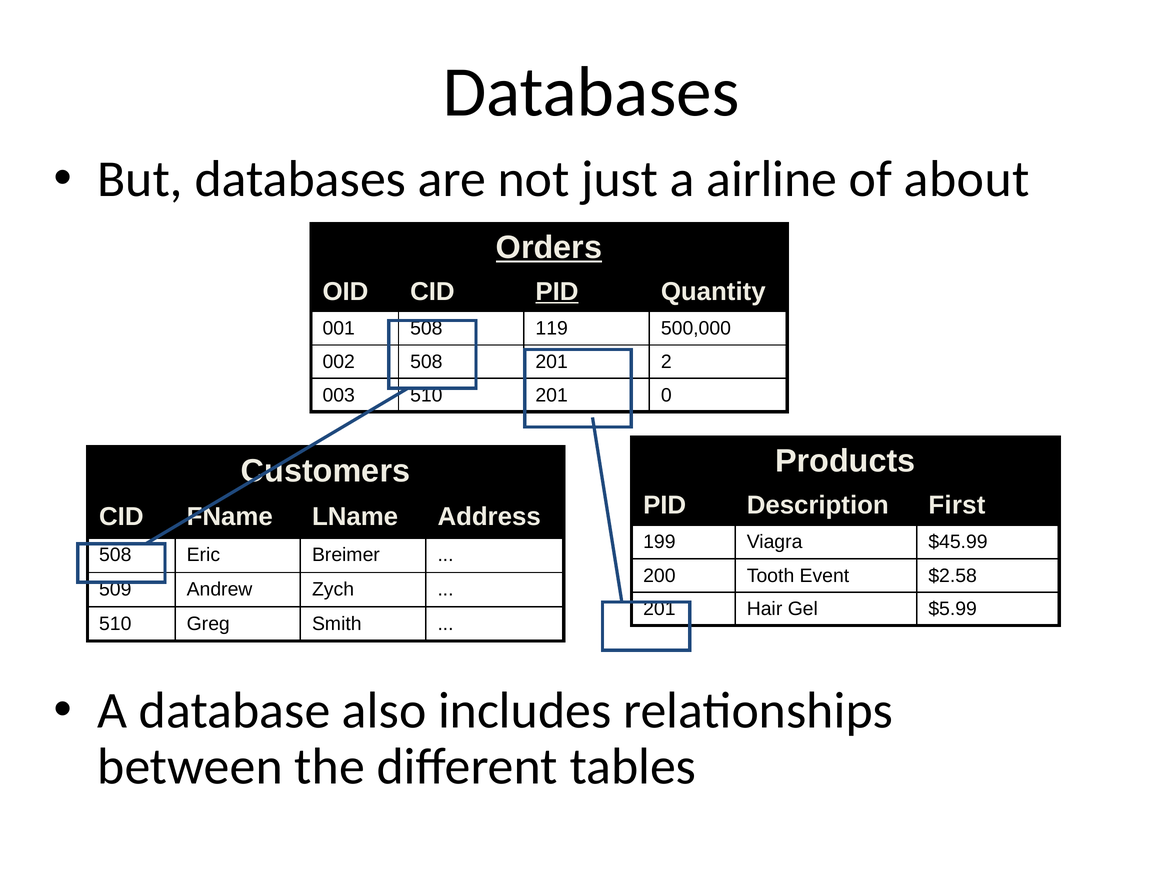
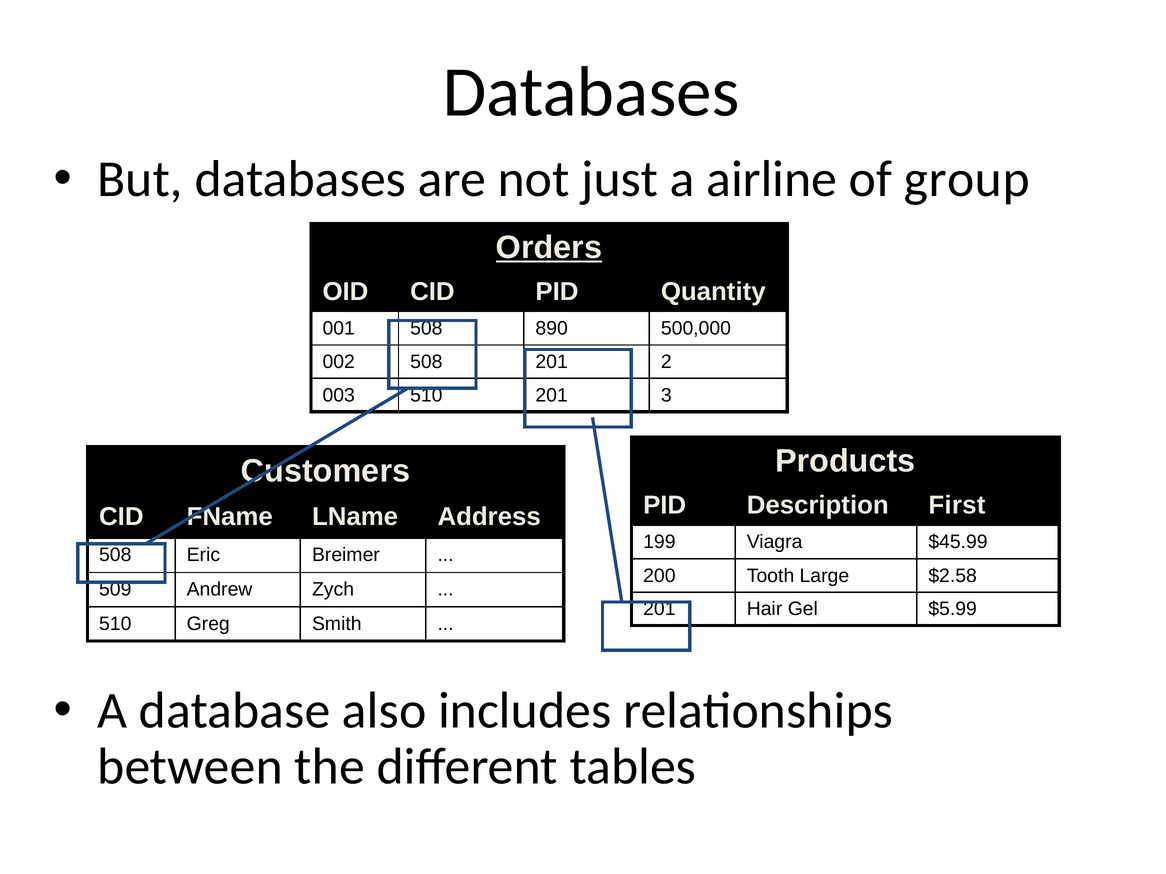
about: about -> group
PID at (557, 292) underline: present -> none
119: 119 -> 890
0: 0 -> 3
Event: Event -> Large
